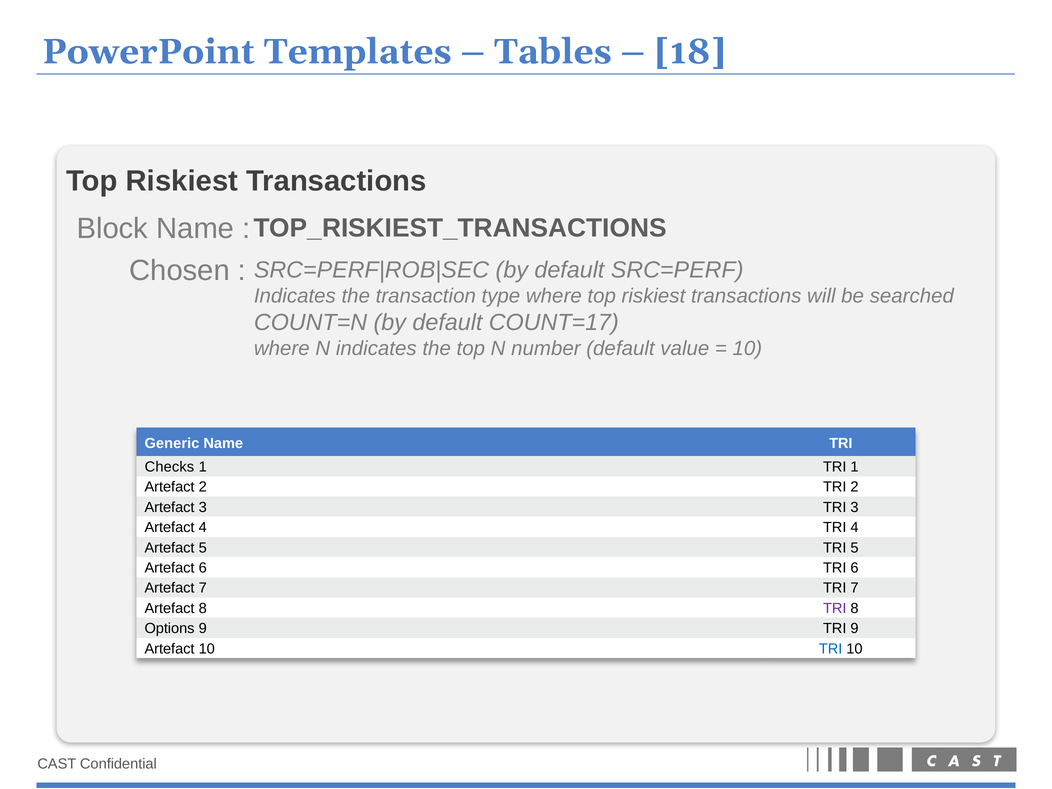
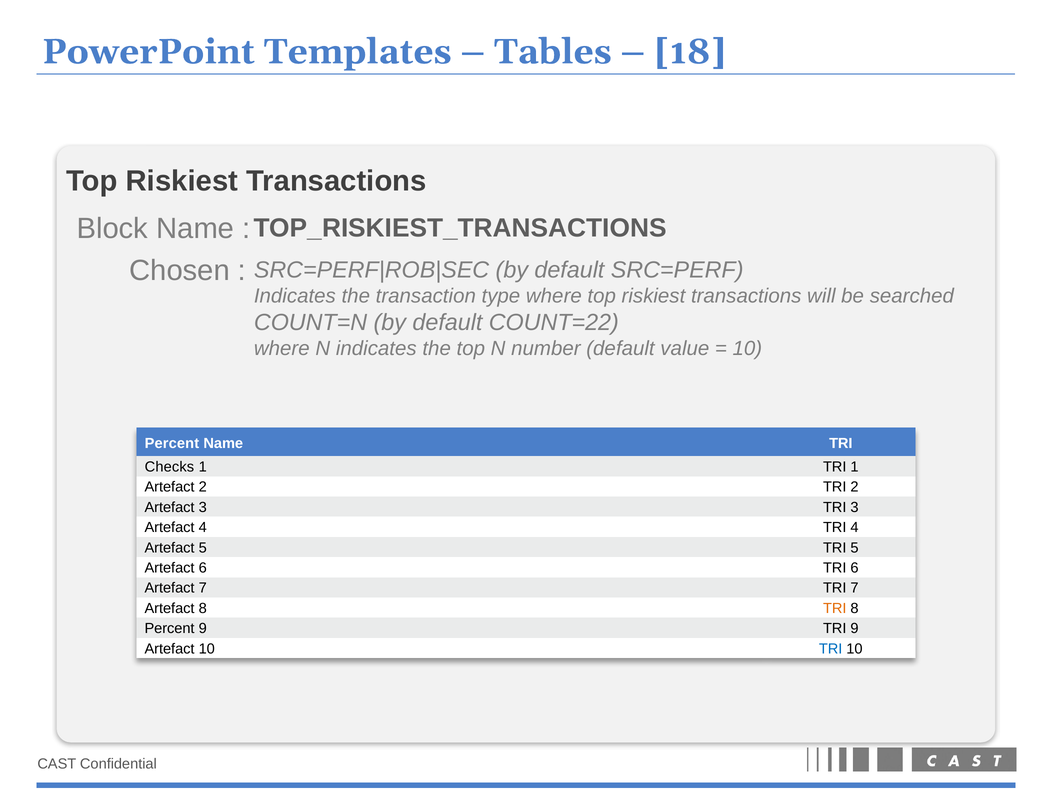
COUNT=17: COUNT=17 -> COUNT=22
Generic at (172, 443): Generic -> Percent
TRI at (835, 608) colour: purple -> orange
Options at (170, 629): Options -> Percent
